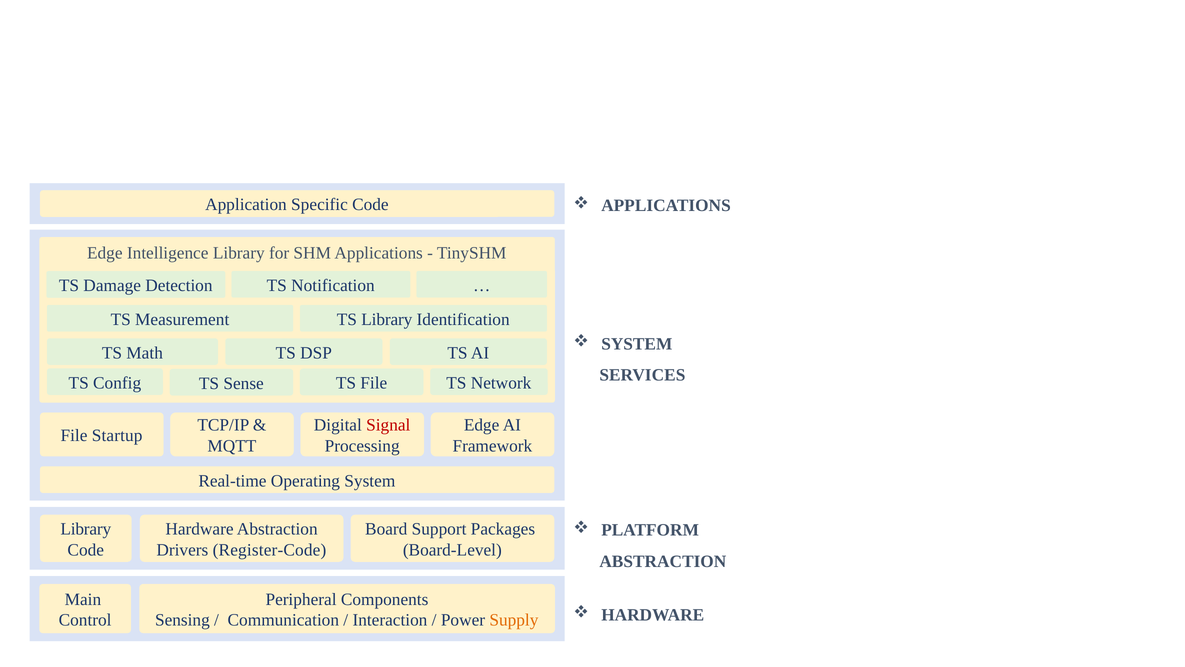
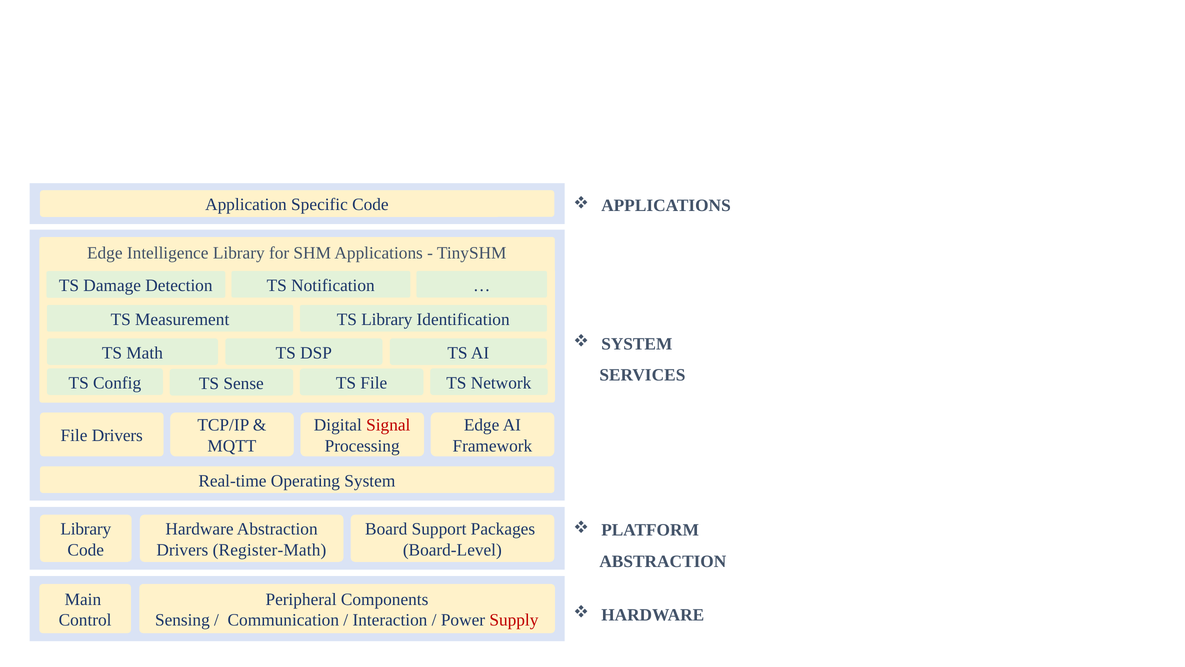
File Startup: Startup -> Drivers
Register-Code: Register-Code -> Register-Math
Supply colour: orange -> red
